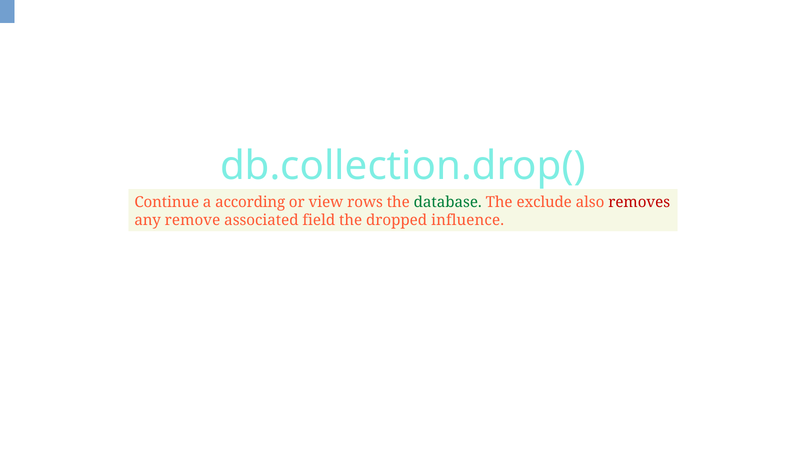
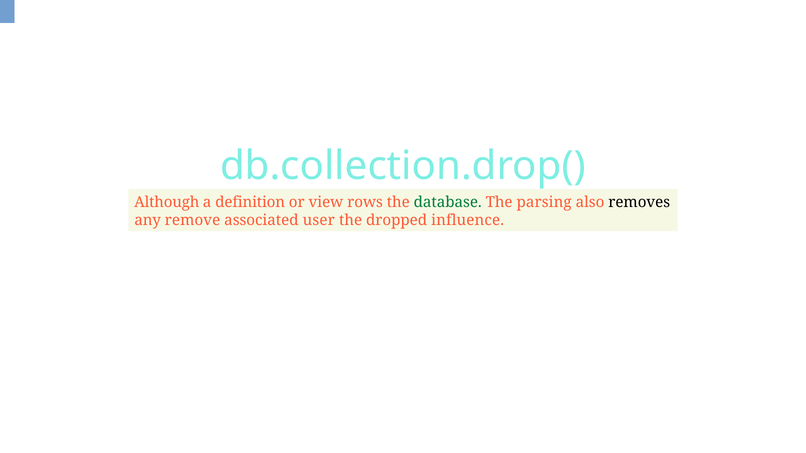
Continue: Continue -> Although
according: according -> definition
exclude: exclude -> parsing
removes colour: red -> black
field: field -> user
